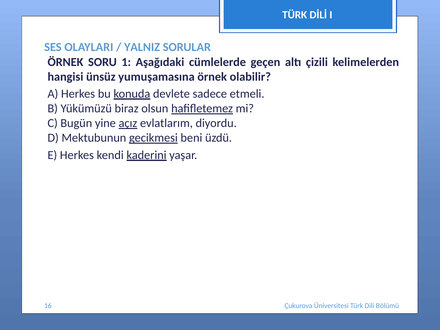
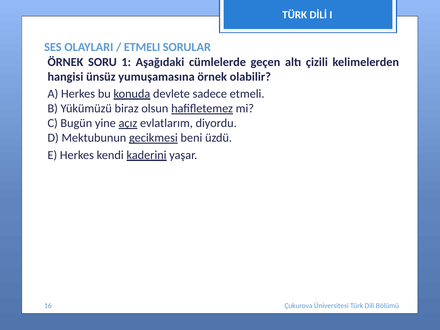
YALNIZ at (142, 47): YALNIZ -> ETMELI
